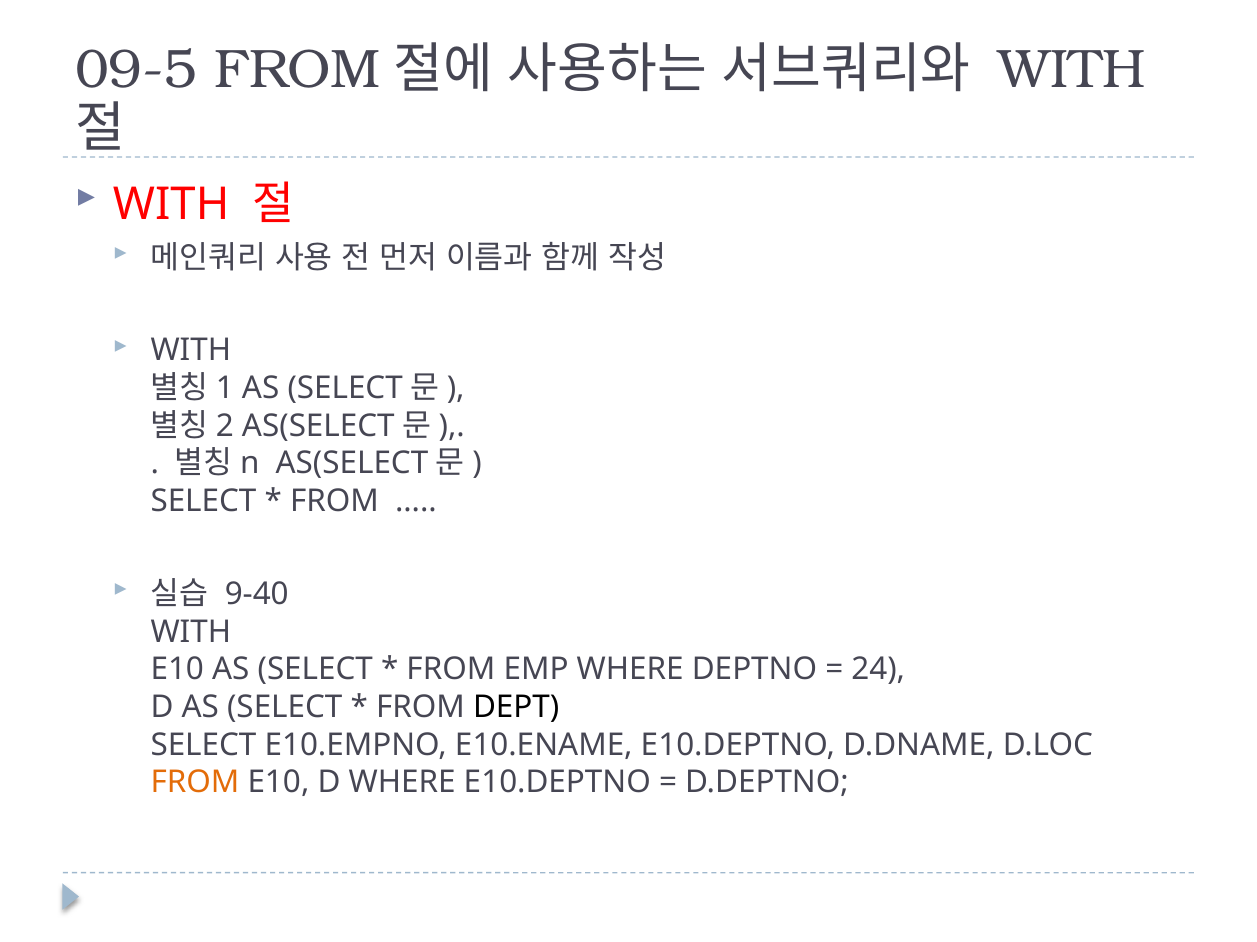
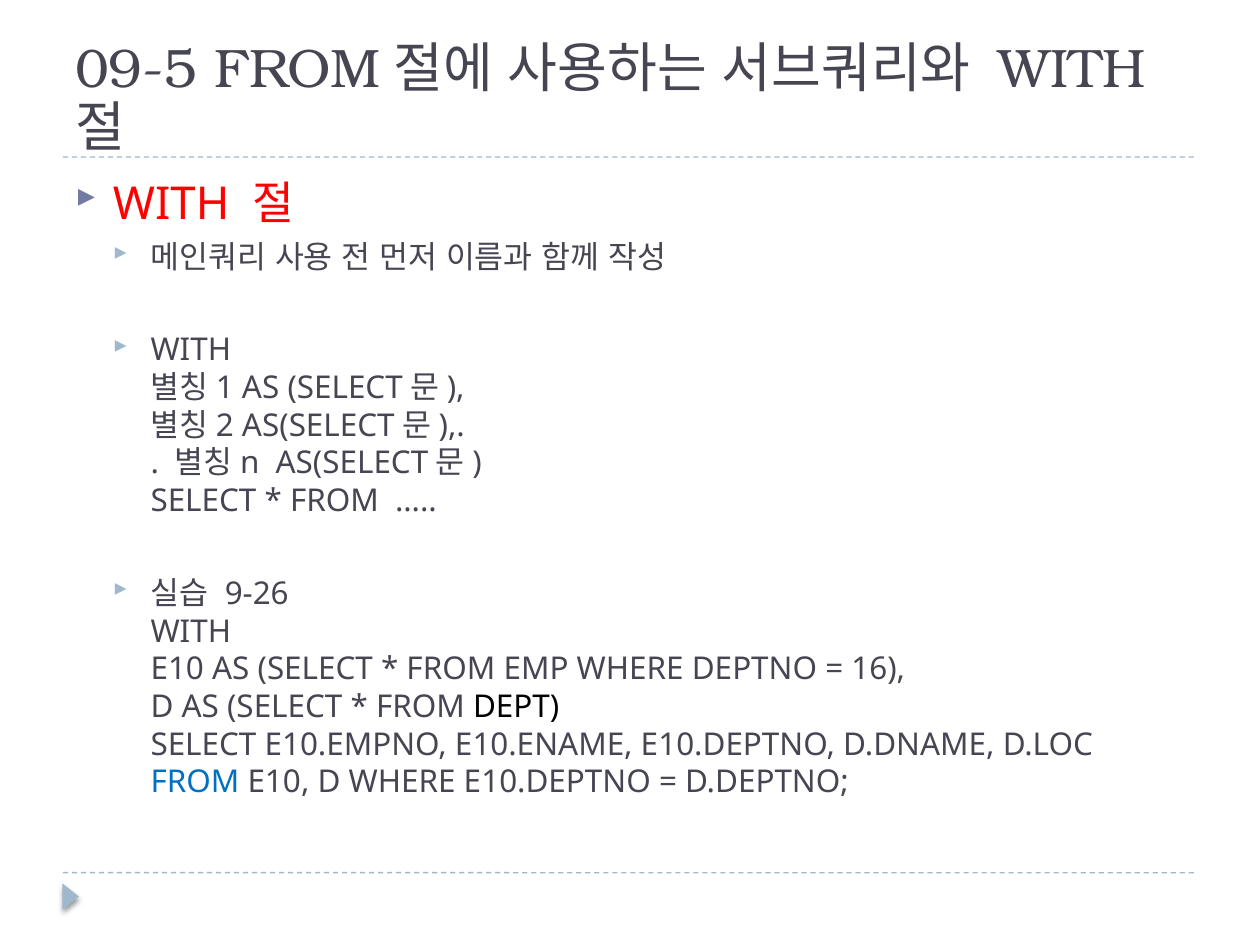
9-40: 9-40 -> 9-26
24: 24 -> 16
FROM at (195, 783) colour: orange -> blue
